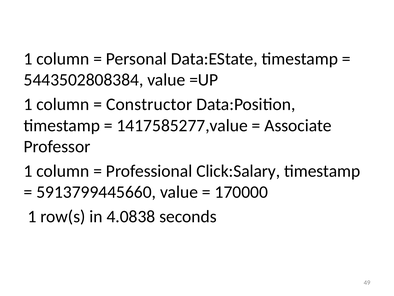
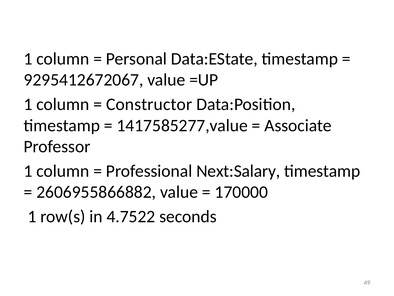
5443502808384: 5443502808384 -> 9295412672067
Click:Salary: Click:Salary -> Next:Salary
5913799445660: 5913799445660 -> 2606955866882
4.0838: 4.0838 -> 4.7522
